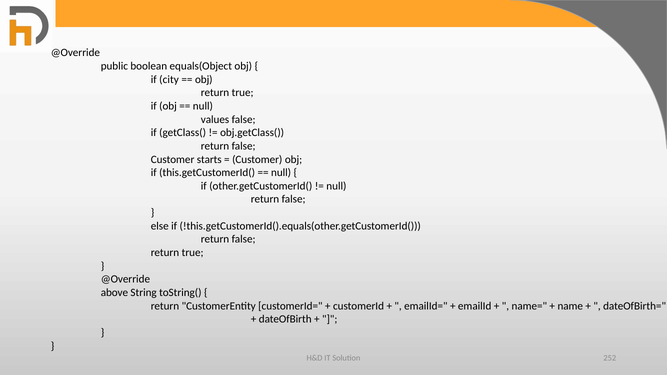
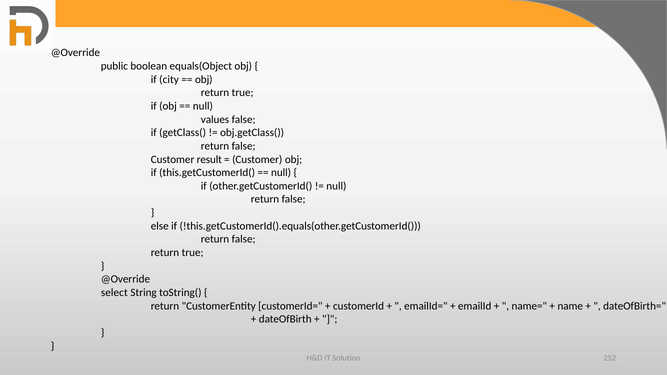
starts: starts -> result
above: above -> select
